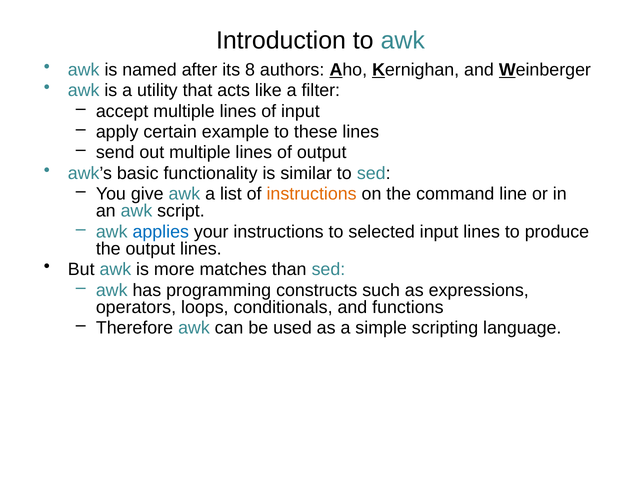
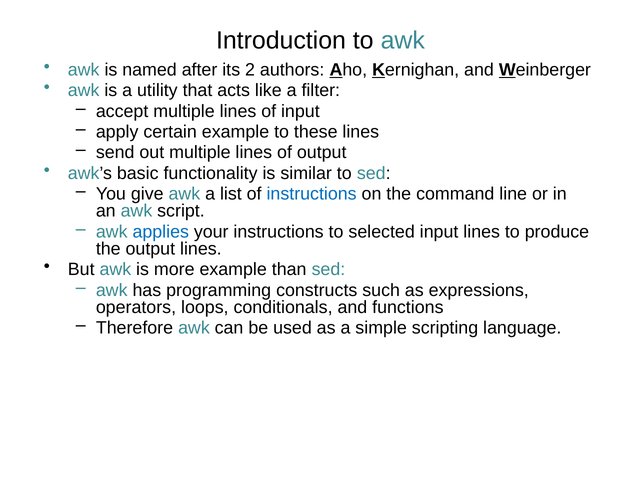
8: 8 -> 2
instructions at (312, 194) colour: orange -> blue
more matches: matches -> example
